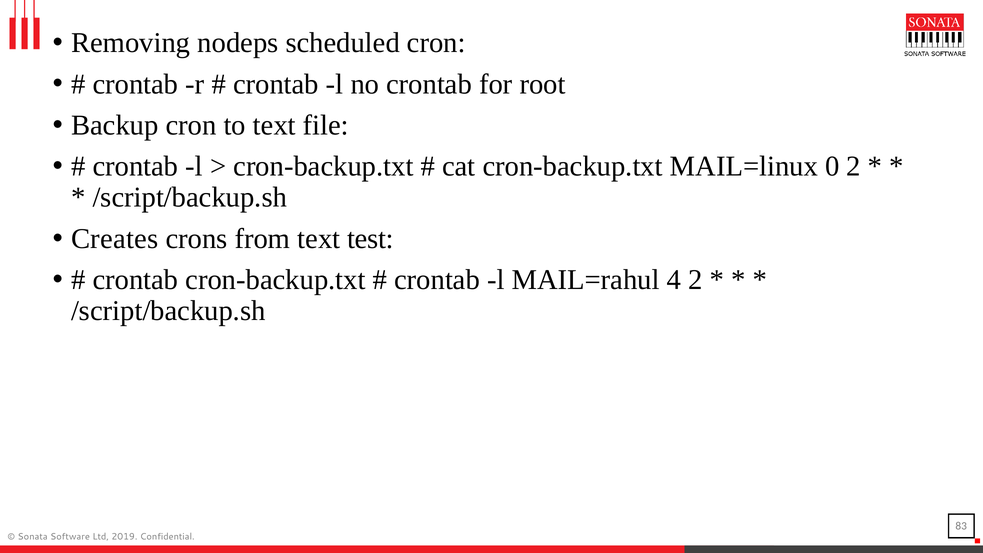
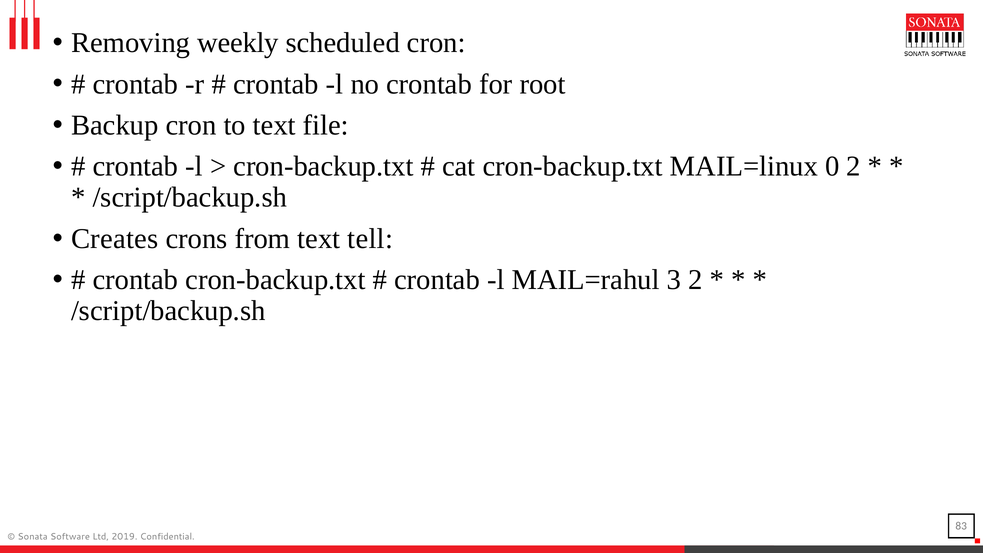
nodeps: nodeps -> weekly
test: test -> tell
4: 4 -> 3
